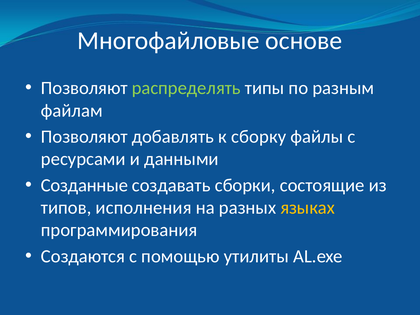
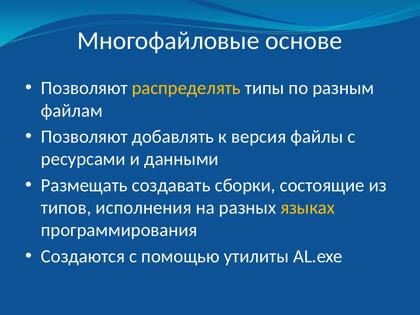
распределять colour: light green -> yellow
сборку: сборку -> версия
Созданные: Созданные -> Размещать
